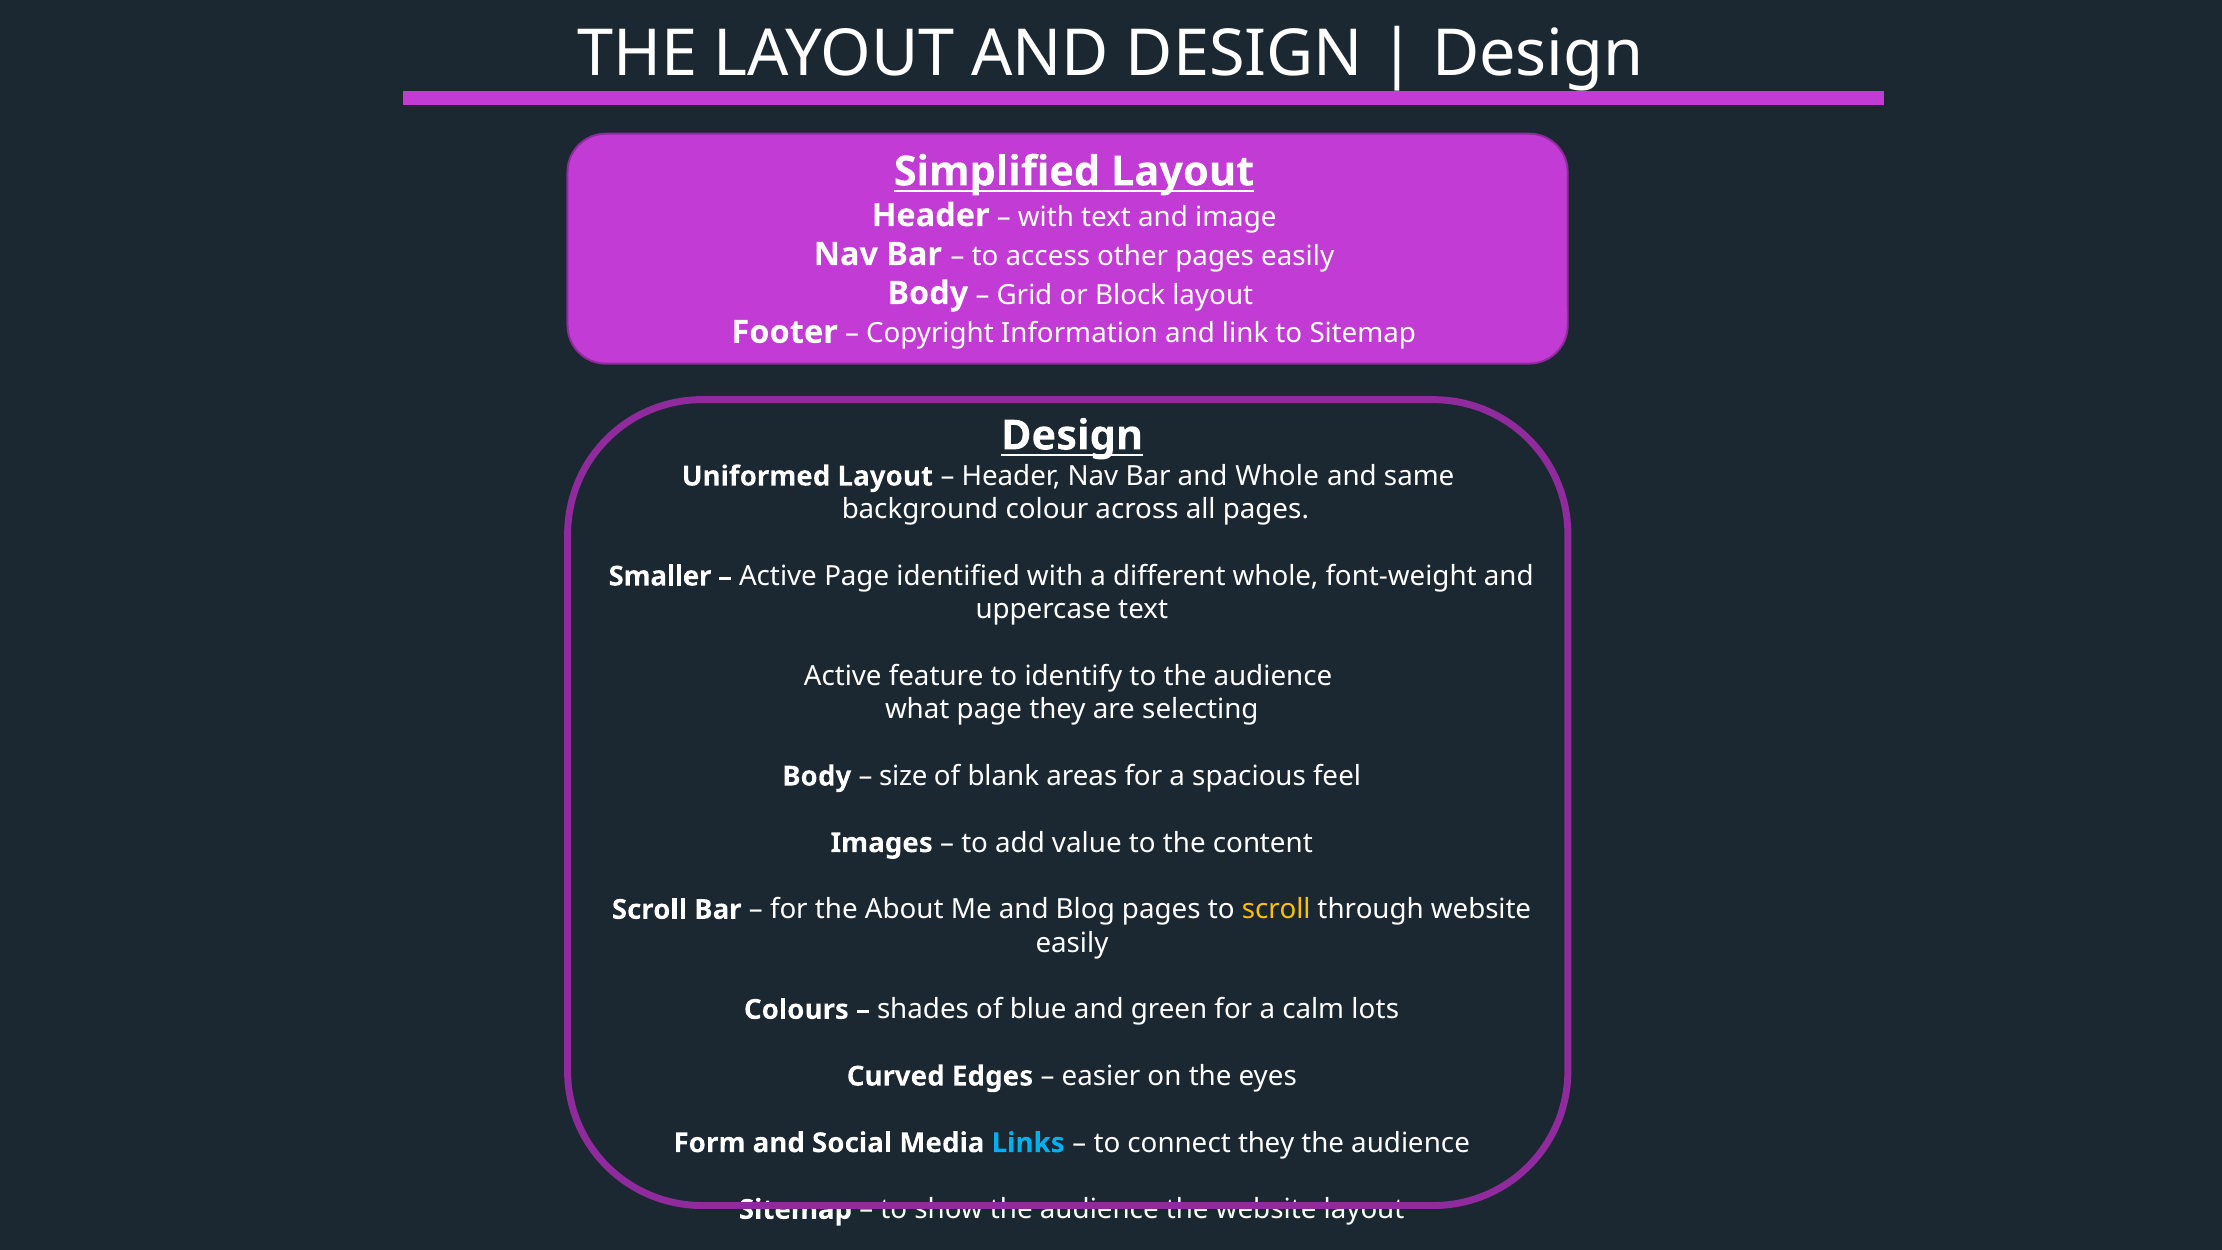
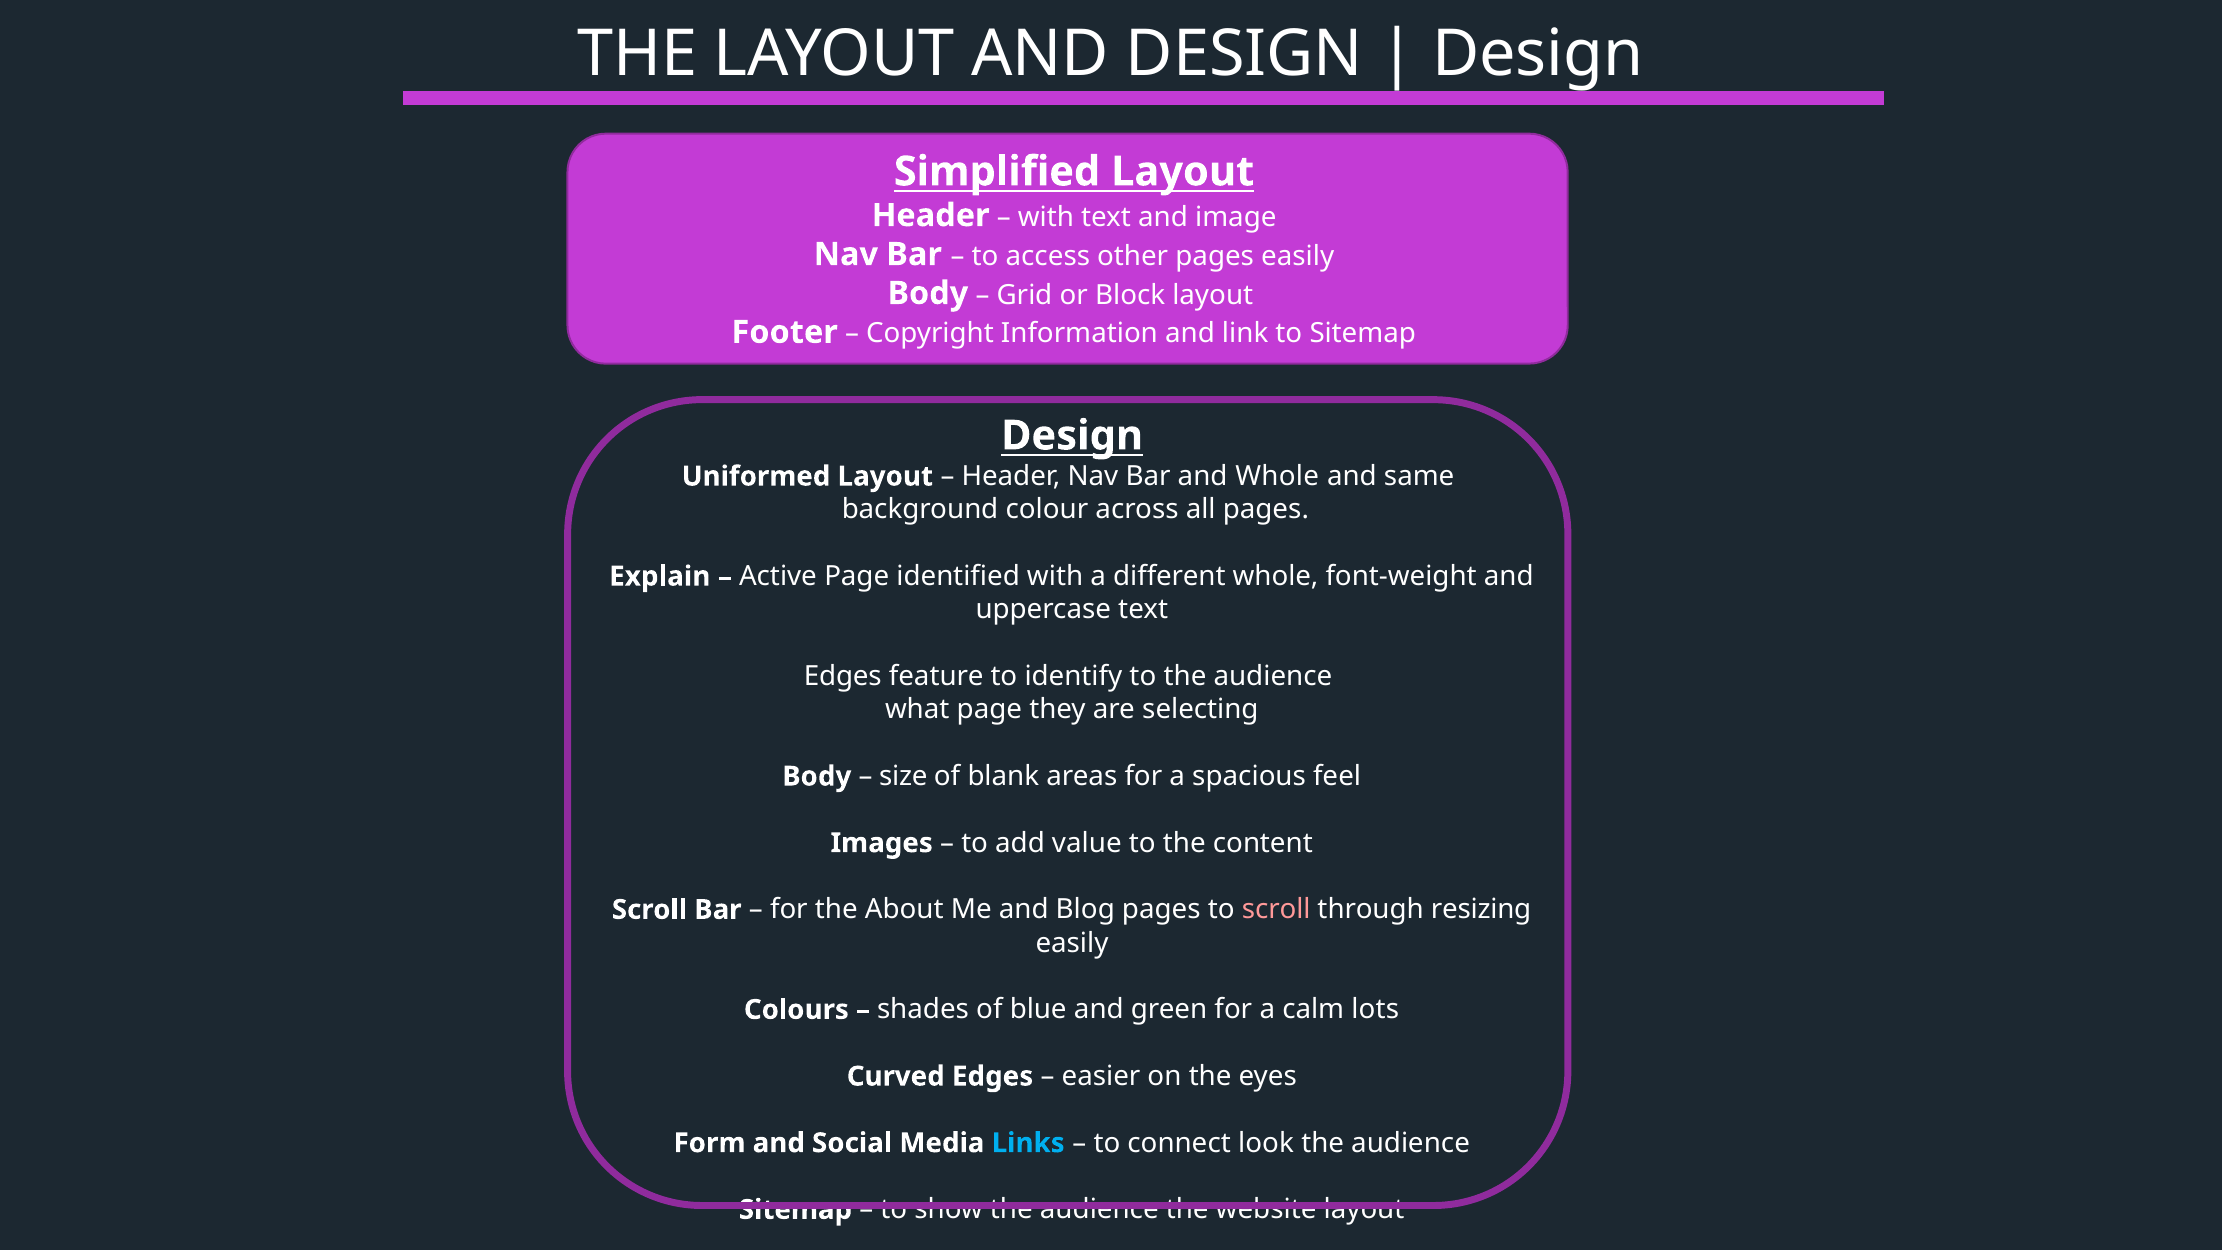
Smaller: Smaller -> Explain
Active at (843, 676): Active -> Edges
scroll at (1276, 910) colour: yellow -> pink
through website: website -> resizing
connect they: they -> look
